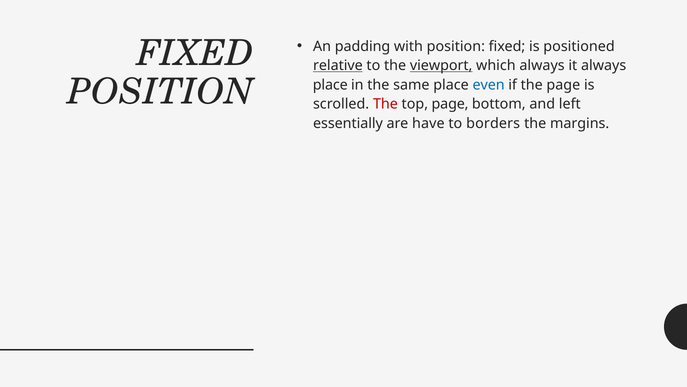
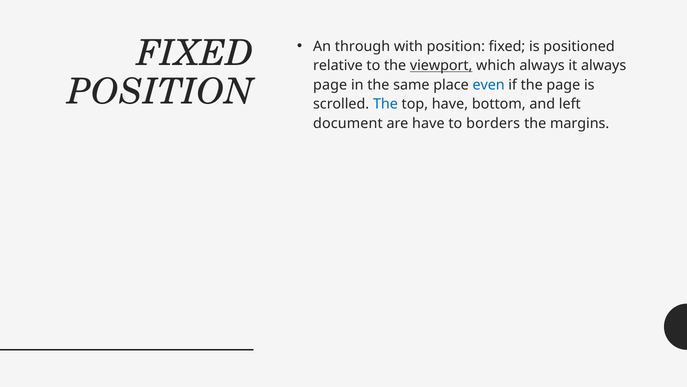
padding: padding -> through
relative underline: present -> none
place at (330, 85): place -> page
The at (385, 104) colour: red -> blue
top page: page -> have
essentially: essentially -> document
